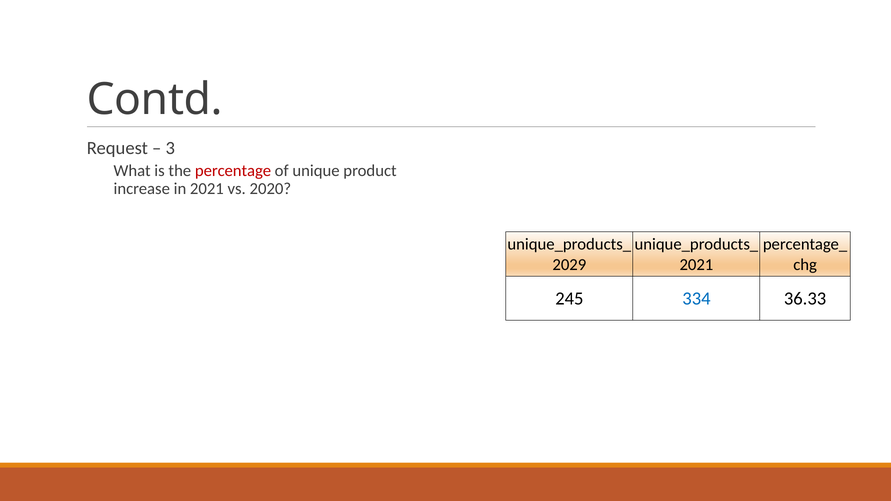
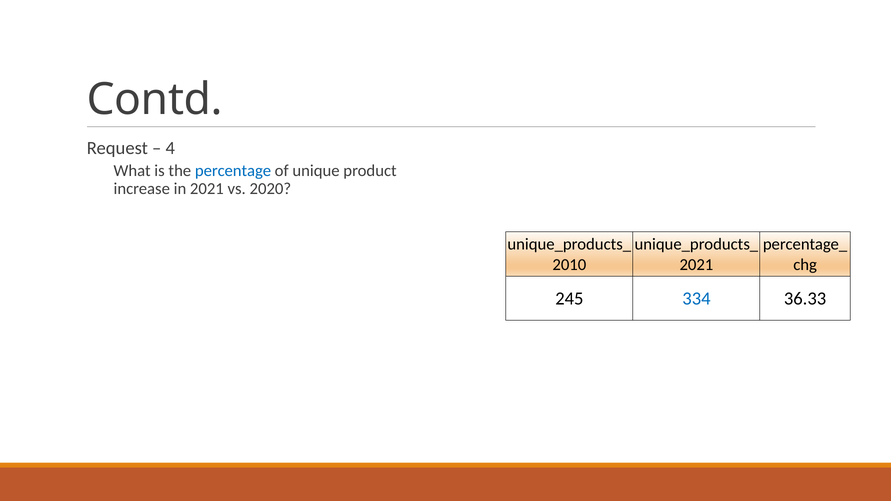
3: 3 -> 4
percentage colour: red -> blue
2029: 2029 -> 2010
